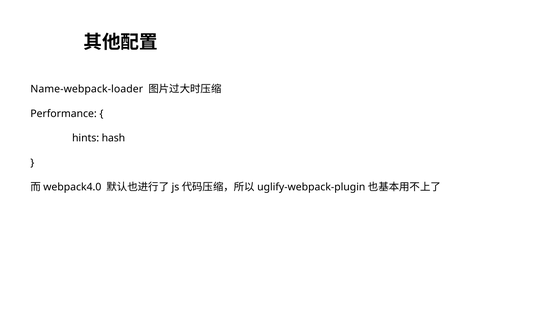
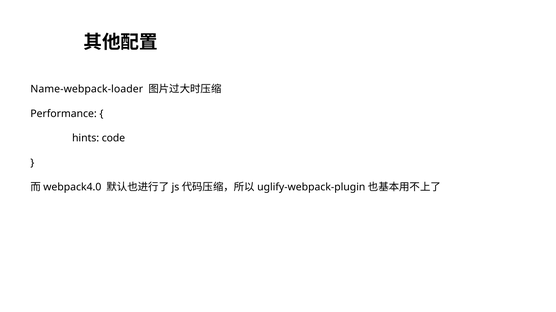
hash: hash -> code
